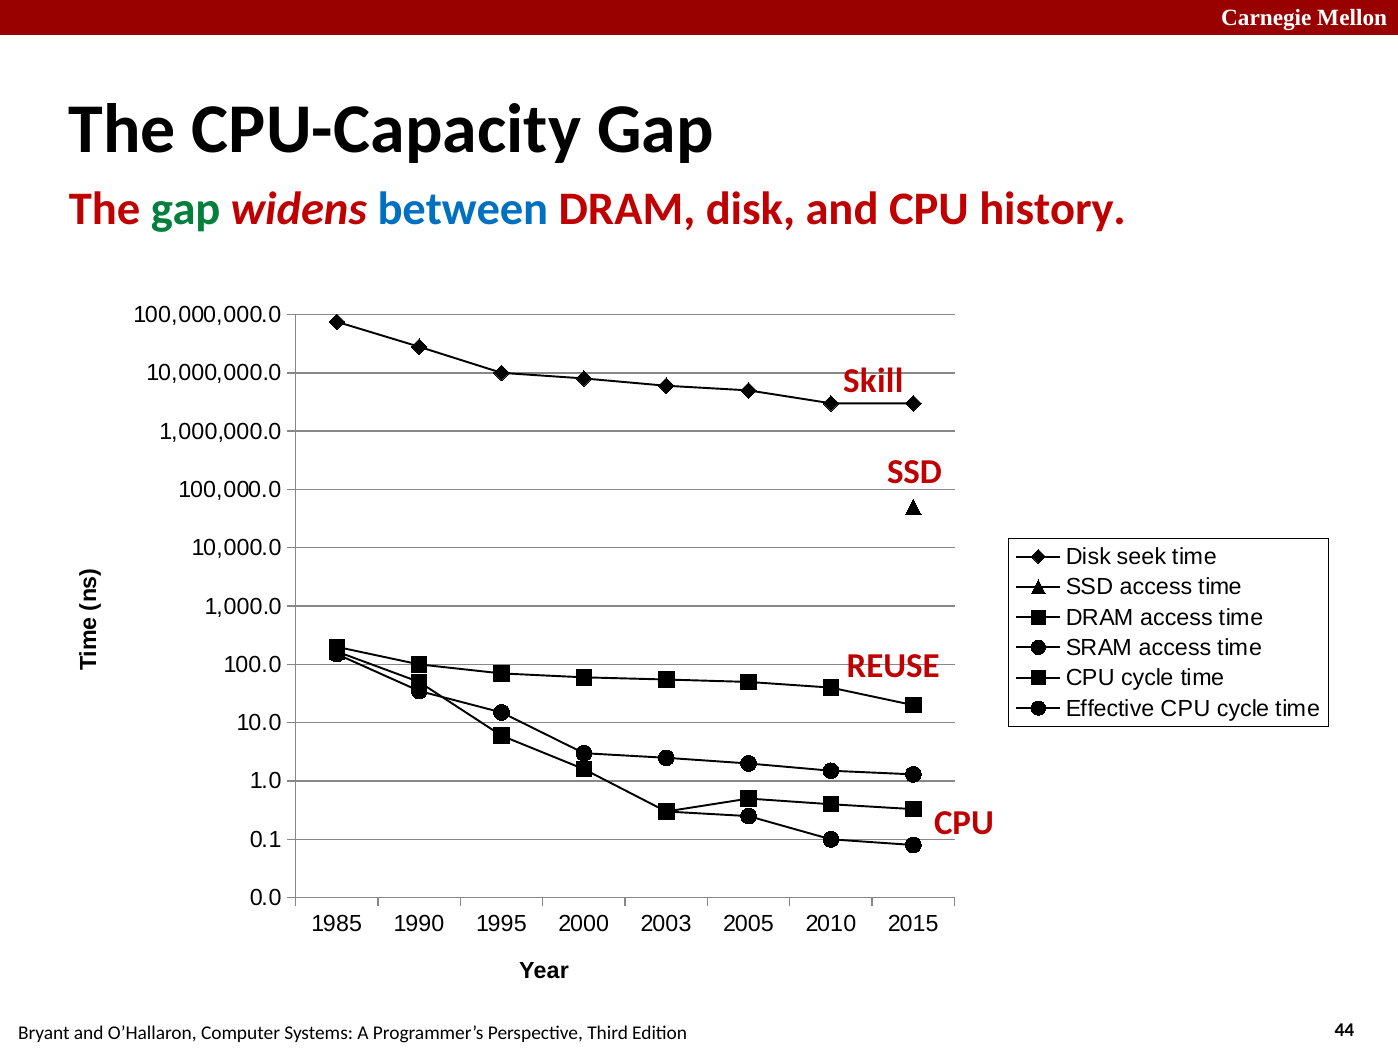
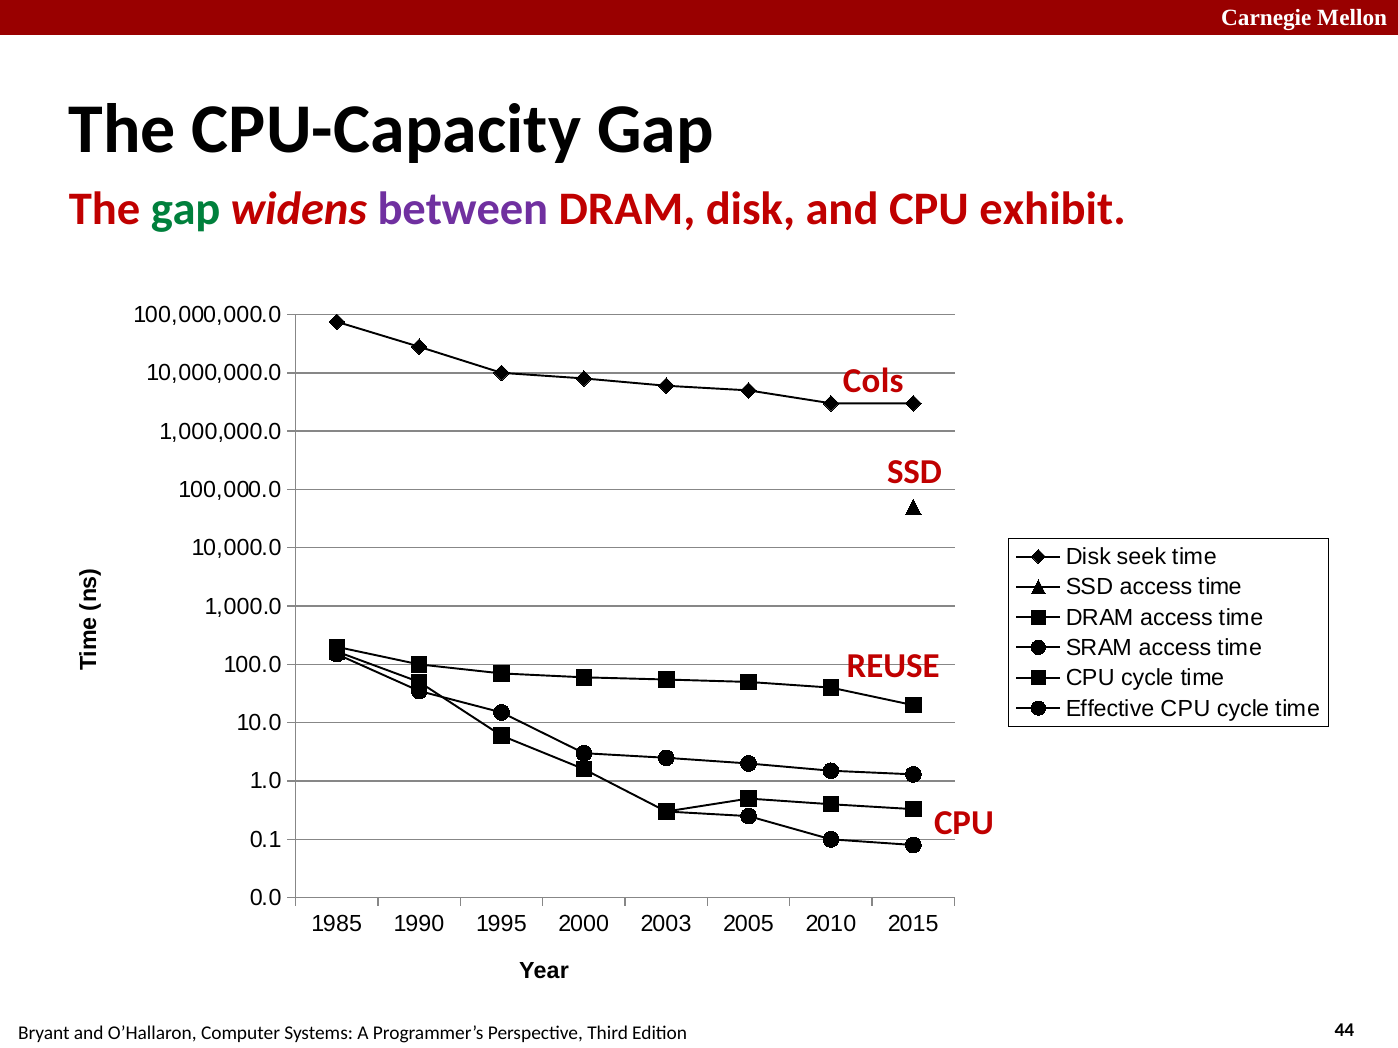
between colour: blue -> purple
history: history -> exhibit
Skill: Skill -> Cols
